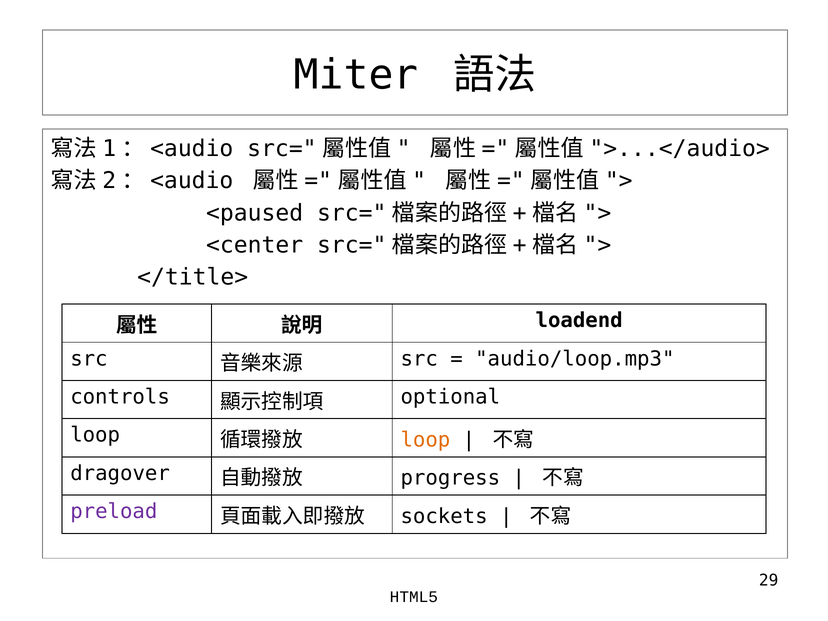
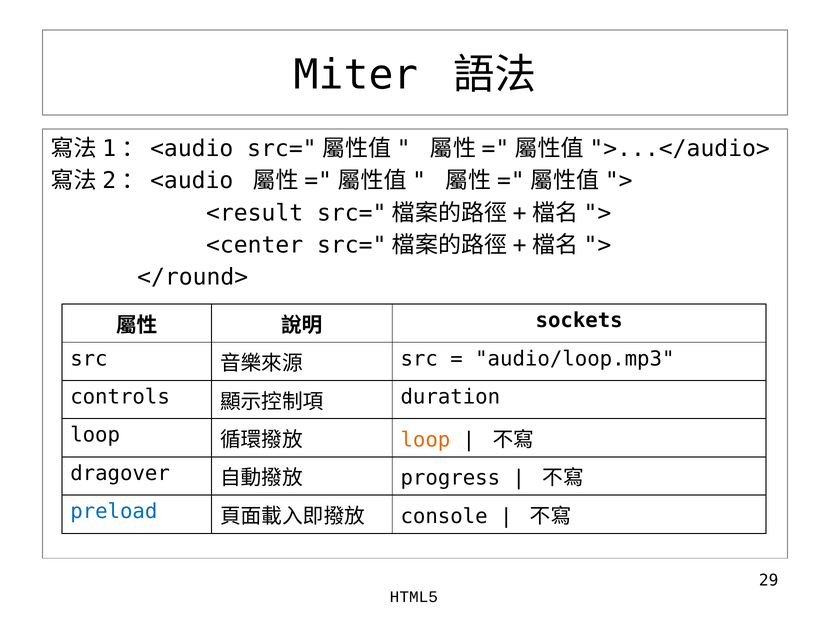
<paused: <paused -> <result
</title>: </title> -> </round>
loadend: loadend -> sockets
optional: optional -> duration
preload colour: purple -> blue
sockets: sockets -> console
